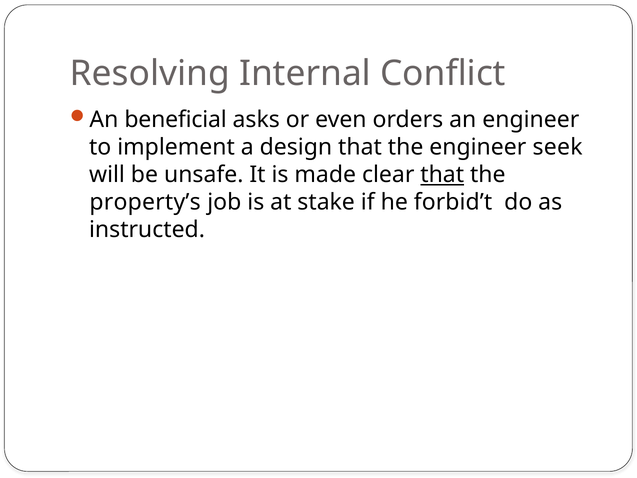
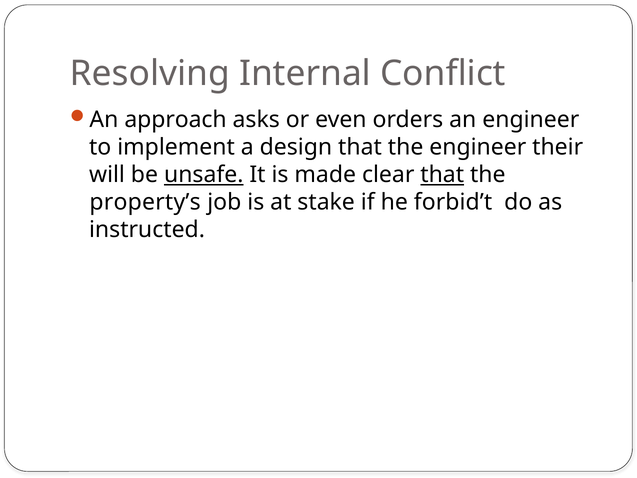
beneficial: beneficial -> approach
seek: seek -> their
unsafe underline: none -> present
